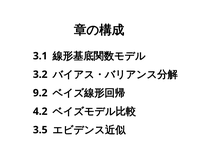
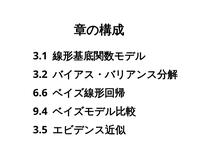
9.2: 9.2 -> 6.6
4.2: 4.2 -> 9.4
